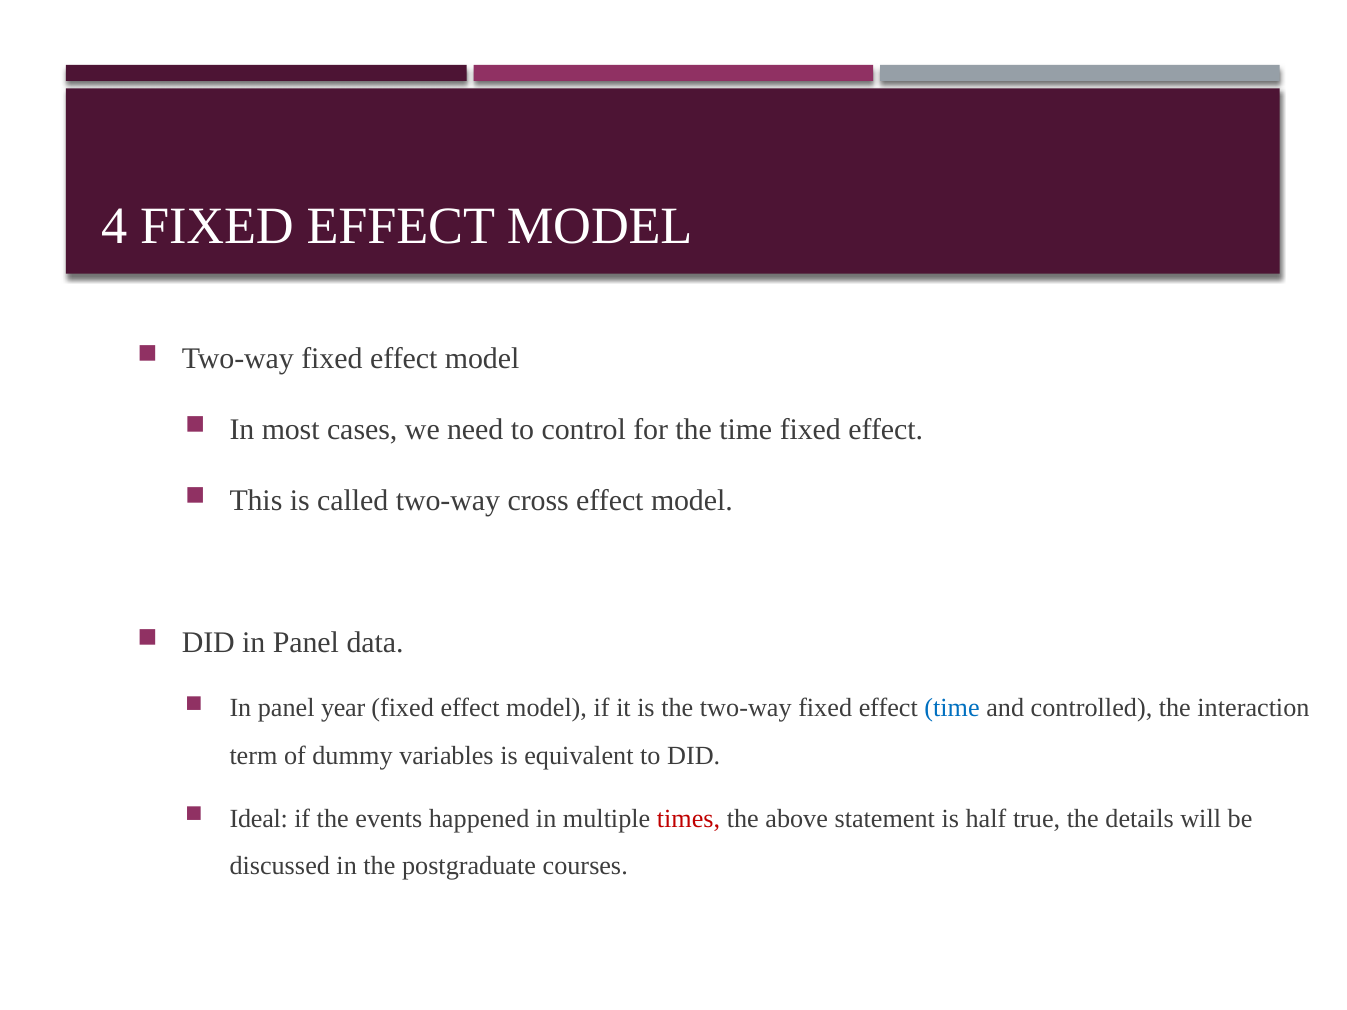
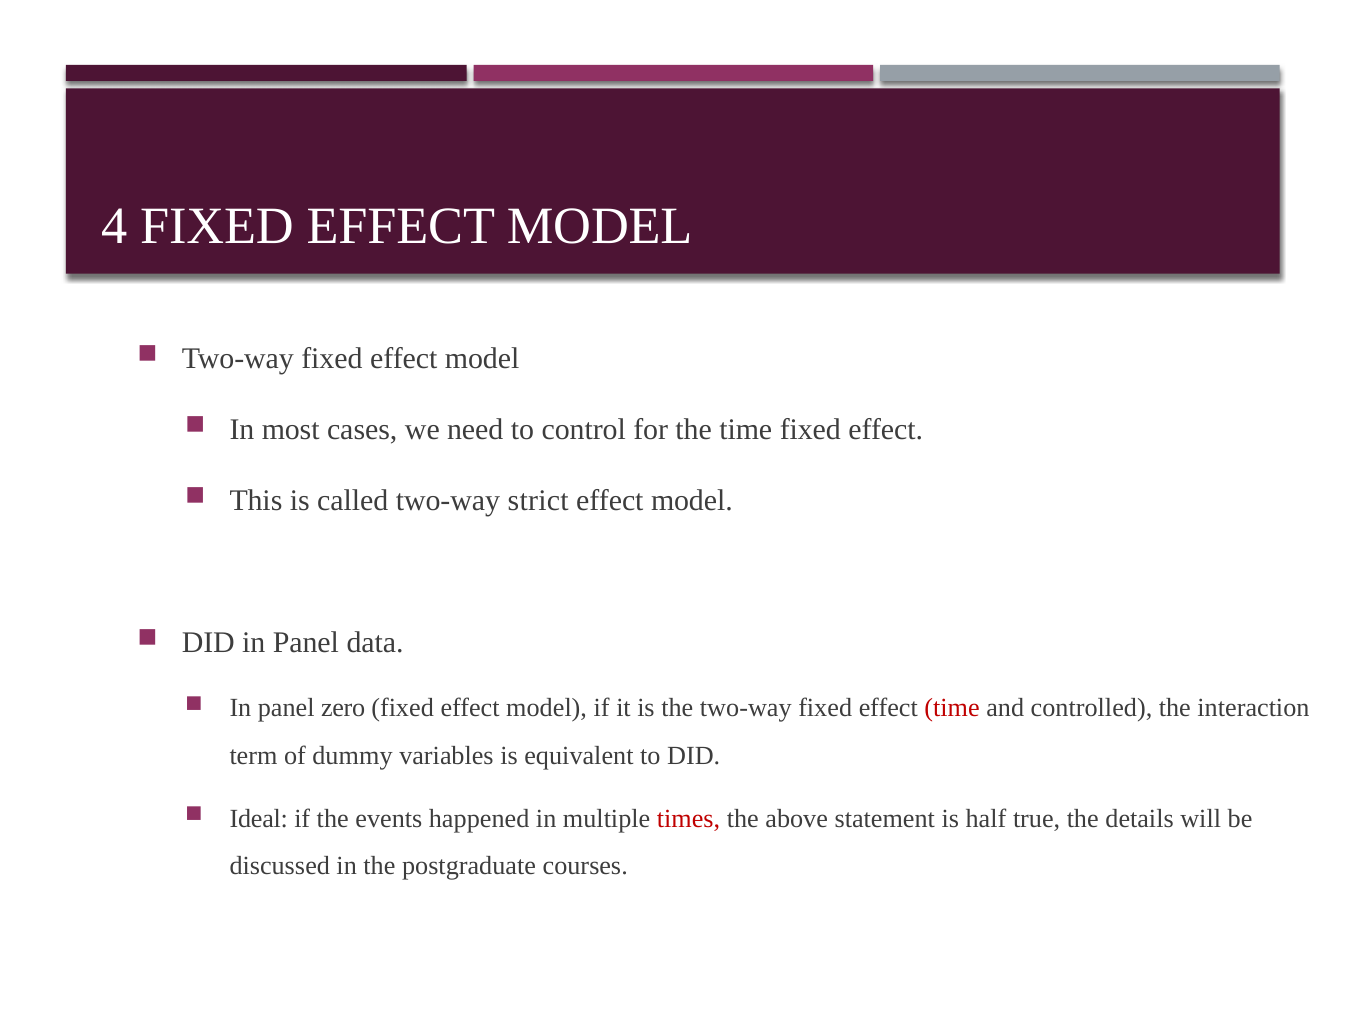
cross: cross -> strict
year: year -> zero
time at (952, 708) colour: blue -> red
